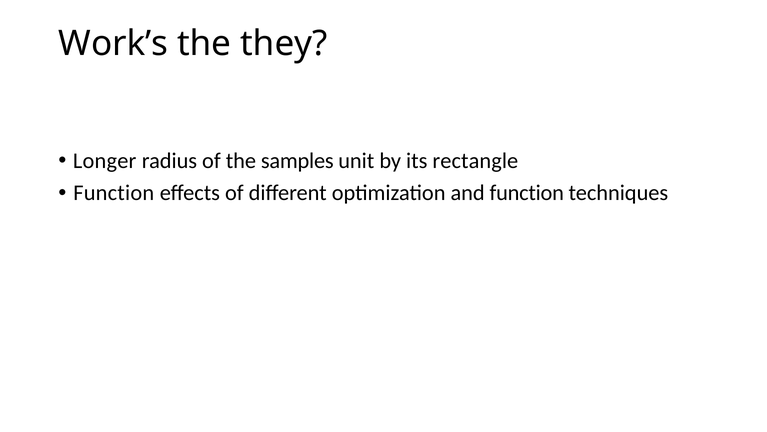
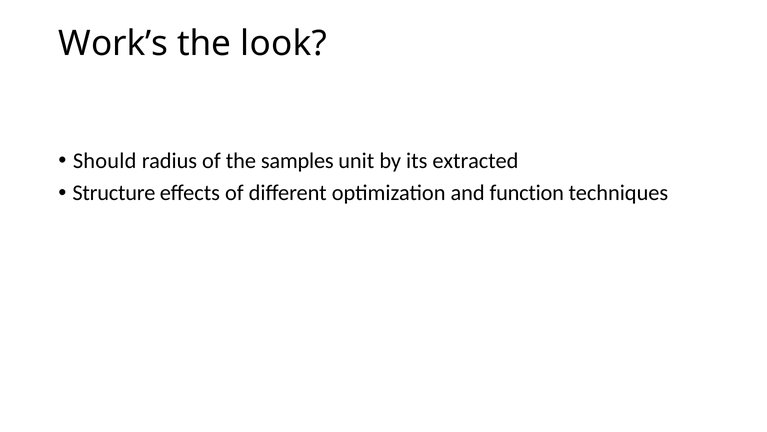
they: they -> look
Longer: Longer -> Should
rectangle: rectangle -> extracted
Function at (114, 193): Function -> Structure
